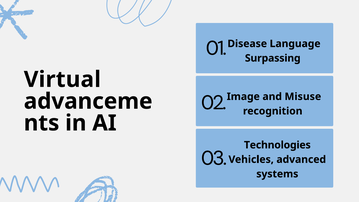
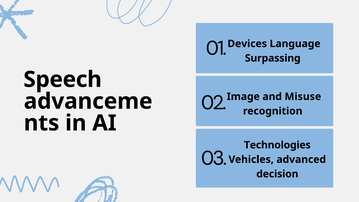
Disease: Disease -> Devices
Virtual: Virtual -> Speech
systems: systems -> decision
